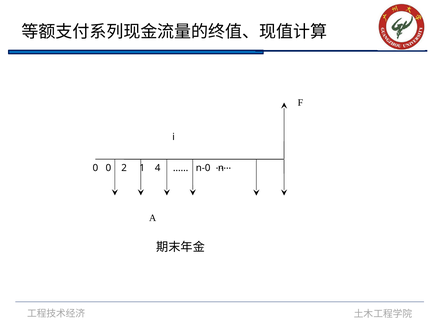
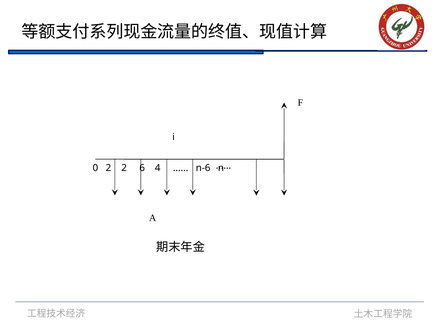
0 0: 0 -> 2
1: 1 -> 6
n-0: n-0 -> n-6
